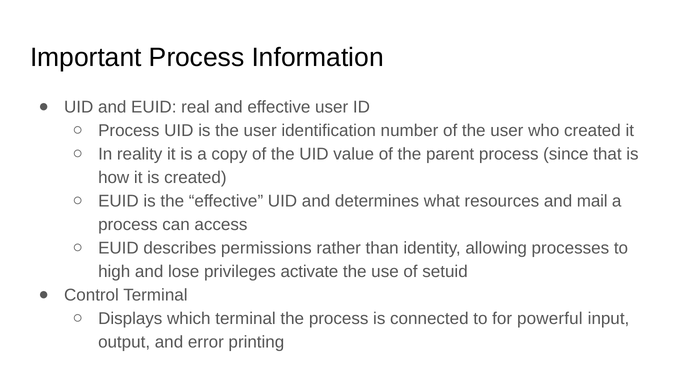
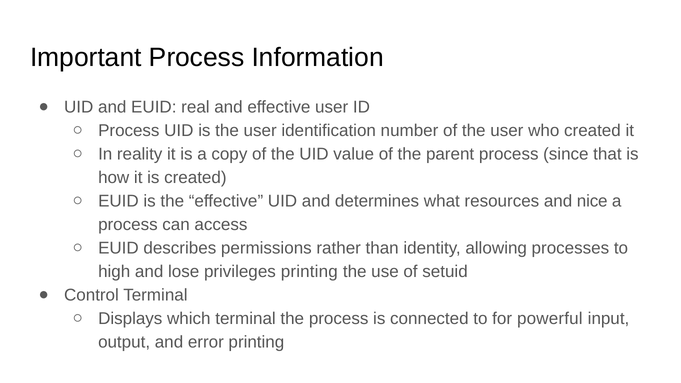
mail: mail -> nice
privileges activate: activate -> printing
